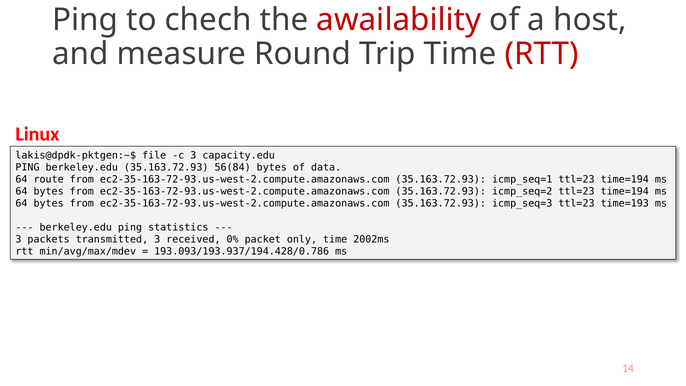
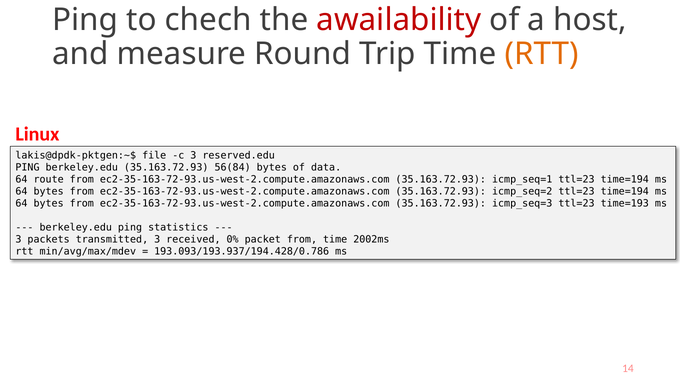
RTT at (542, 54) colour: red -> orange
capacity.edu: capacity.edu -> reserved.edu
packet only: only -> from
